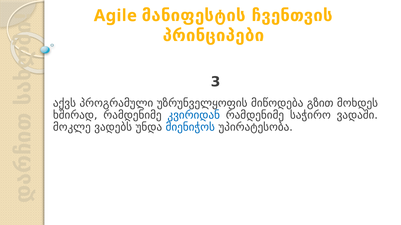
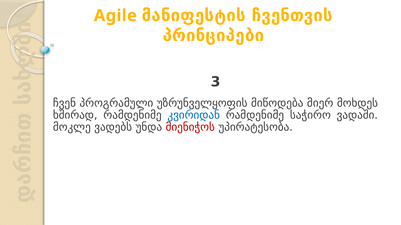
აქვს: აქვს -> ჩვენ
გზით: გზით -> მიერ
მიენიჭოს colour: blue -> red
